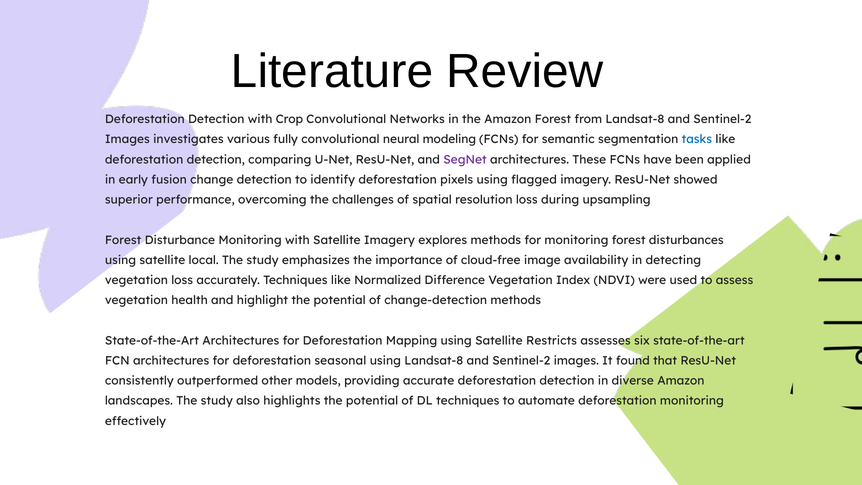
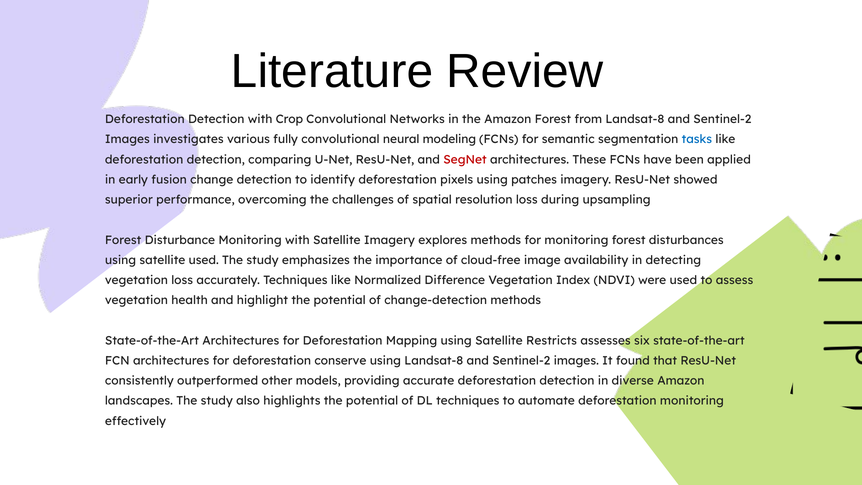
SegNet colour: purple -> red
flagged: flagged -> patches
satellite local: local -> used
seasonal: seasonal -> conserve
